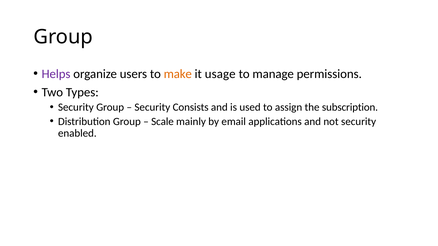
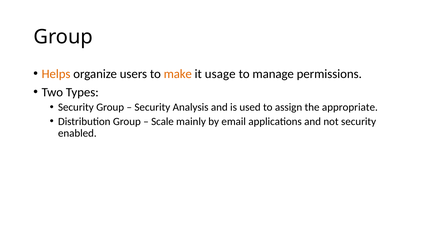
Helps colour: purple -> orange
Consists: Consists -> Analysis
subscription: subscription -> appropriate
